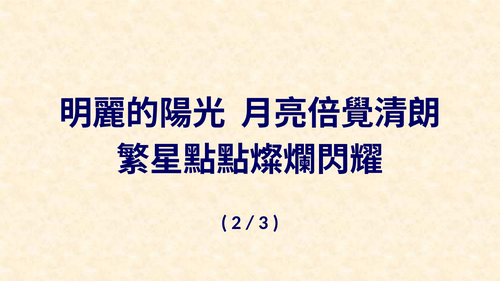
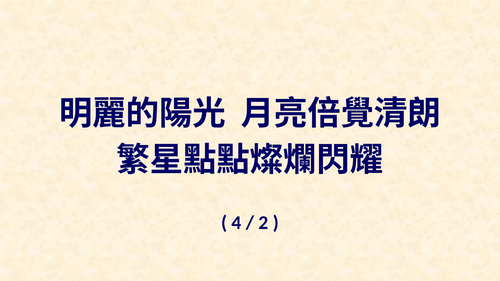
2: 2 -> 4
3: 3 -> 2
